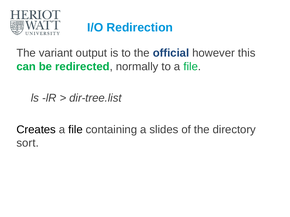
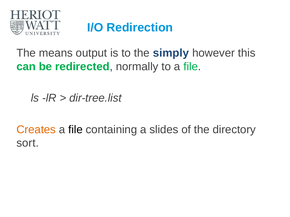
variant: variant -> means
official: official -> simply
Creates colour: black -> orange
